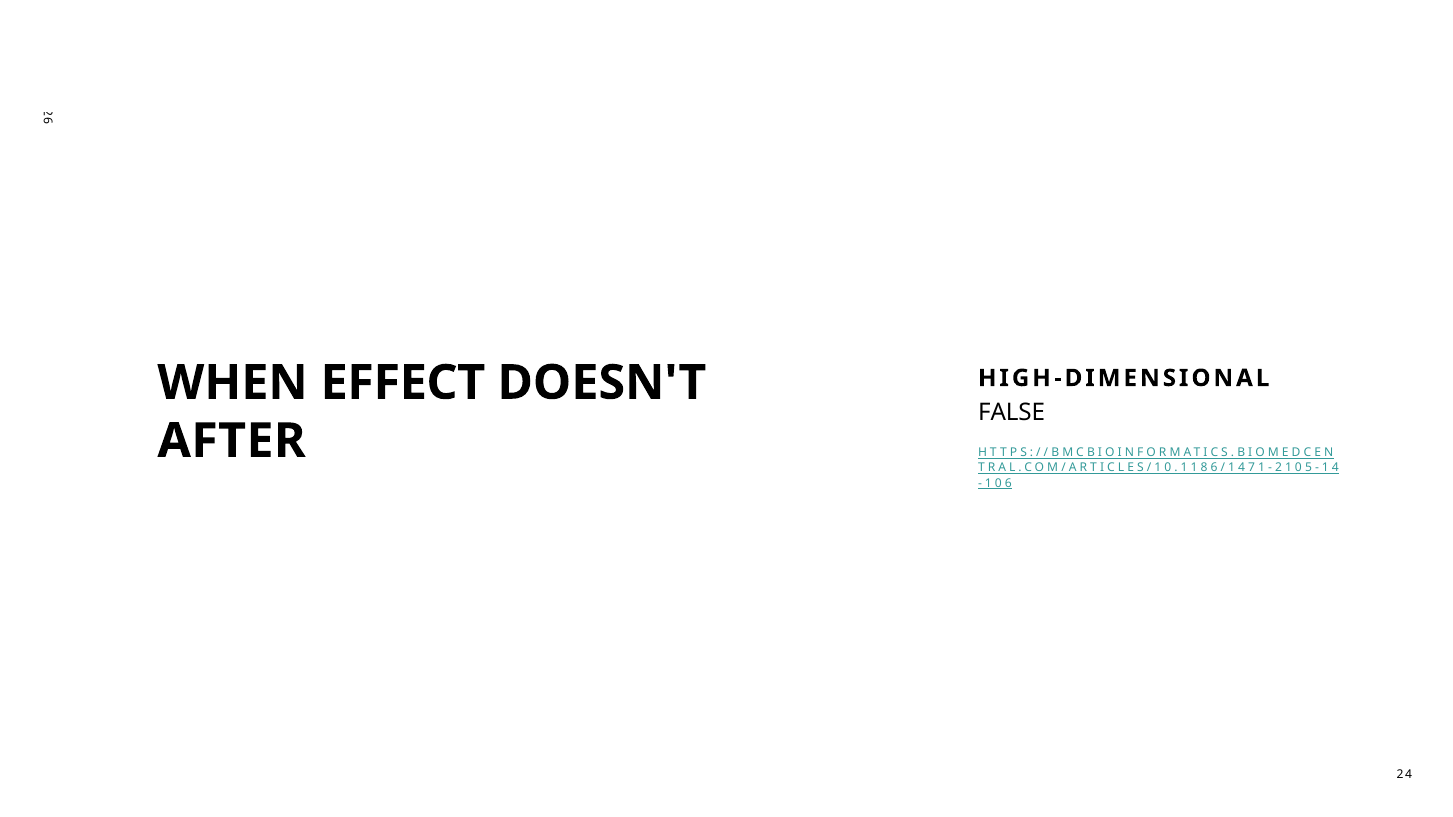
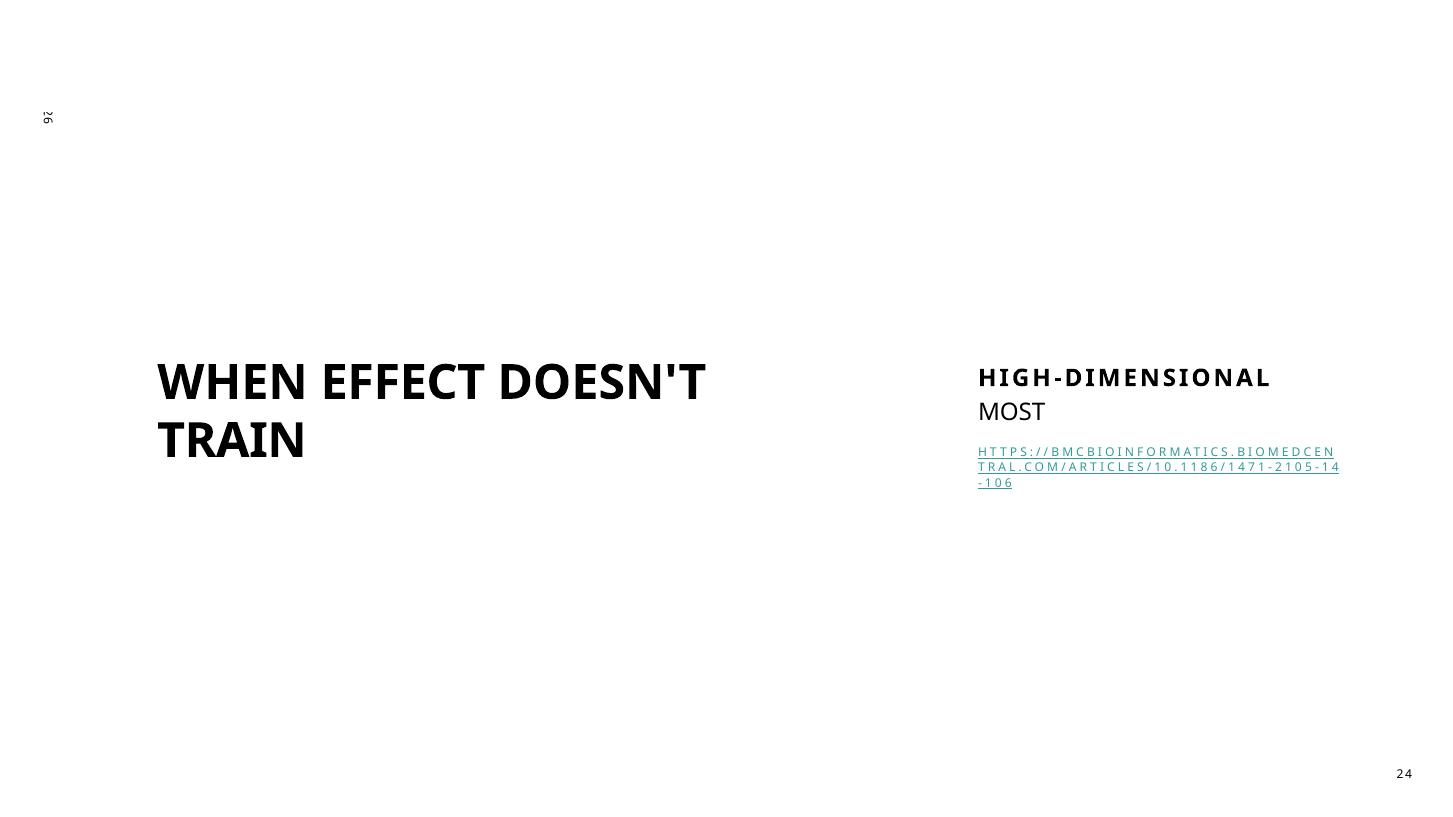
FALSE: FALSE -> MOST
AFTER: AFTER -> TRAIN
